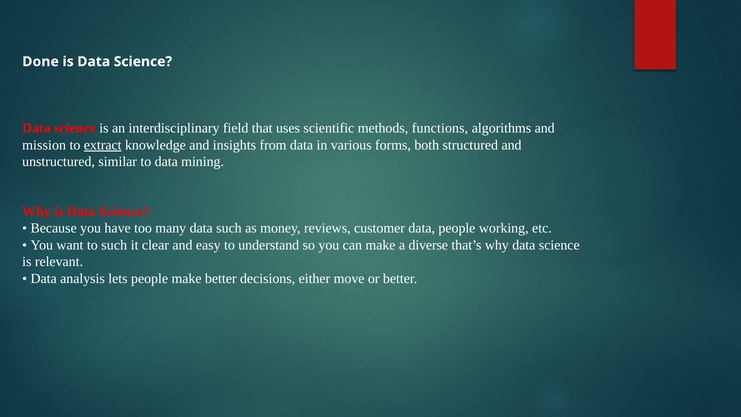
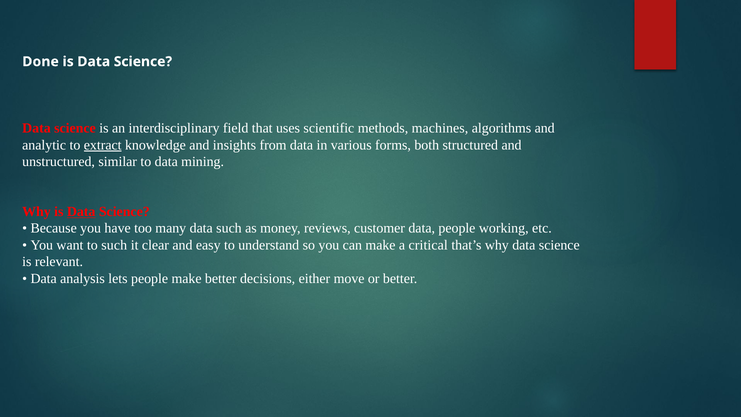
functions: functions -> machines
mission: mission -> analytic
Data at (81, 212) underline: none -> present
diverse: diverse -> critical
